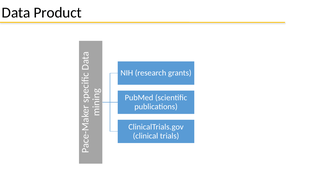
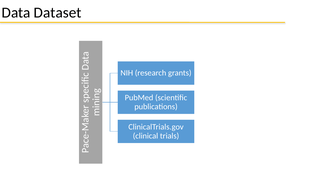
Product: Product -> Dataset
